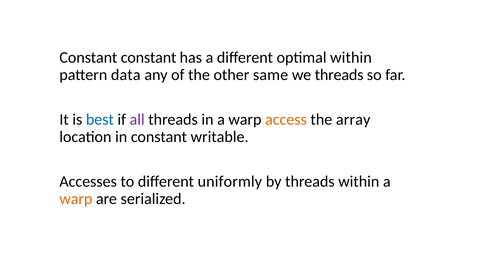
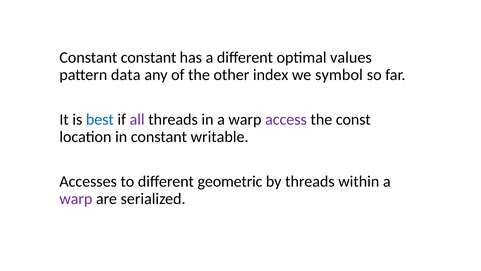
optimal within: within -> values
same: same -> index
we threads: threads -> symbol
access colour: orange -> purple
array: array -> const
uniformly: uniformly -> geometric
warp at (76, 199) colour: orange -> purple
